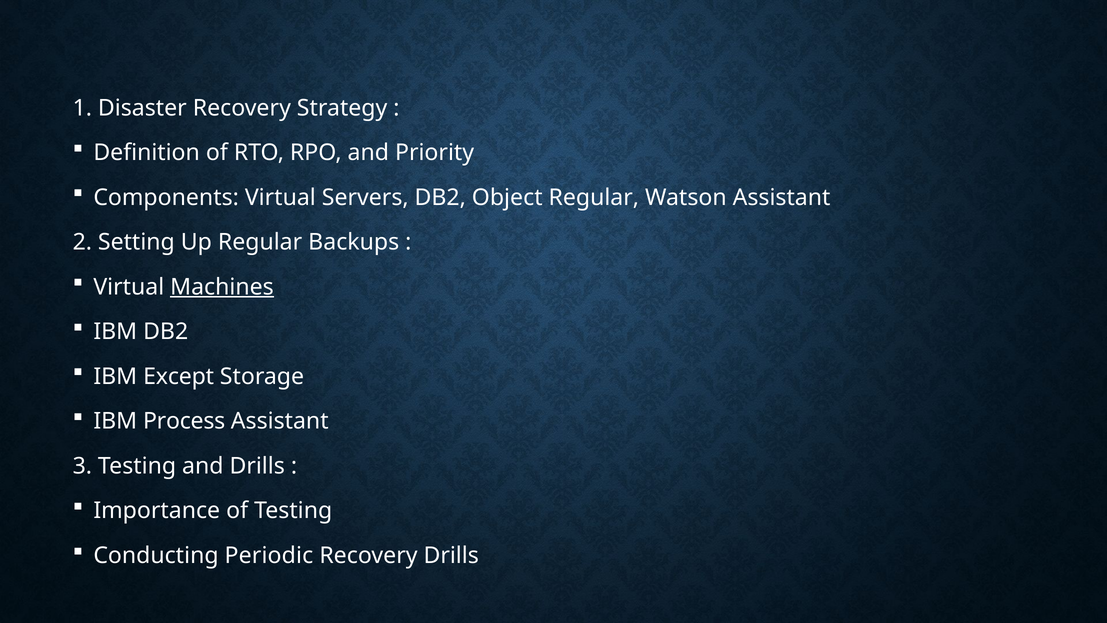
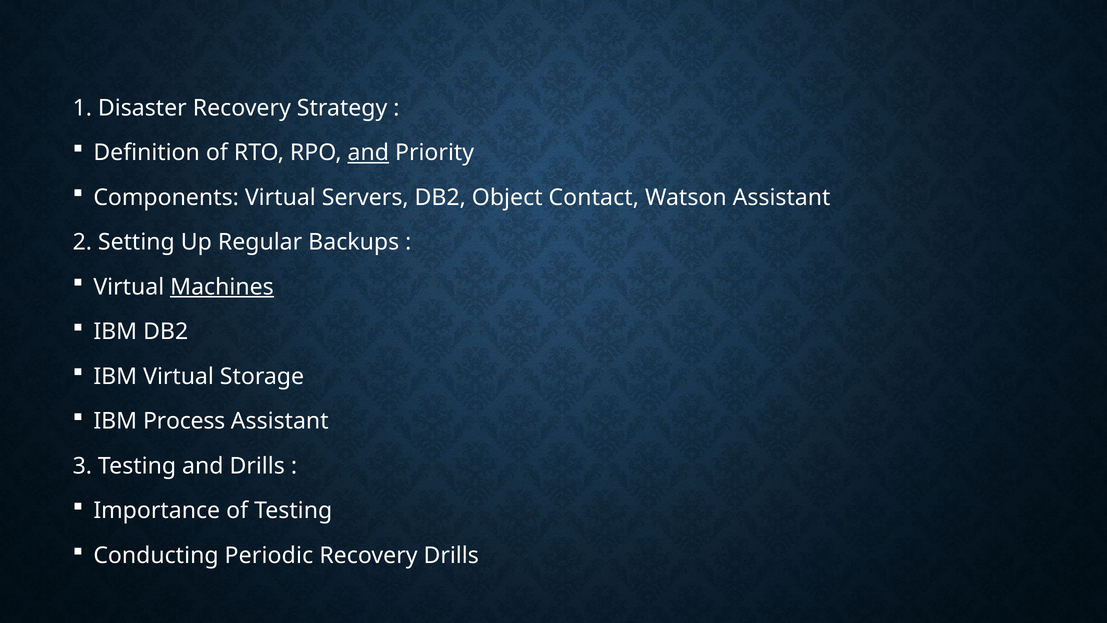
and at (368, 153) underline: none -> present
Object Regular: Regular -> Contact
IBM Except: Except -> Virtual
